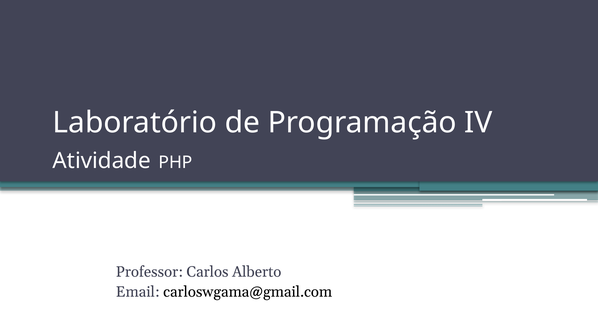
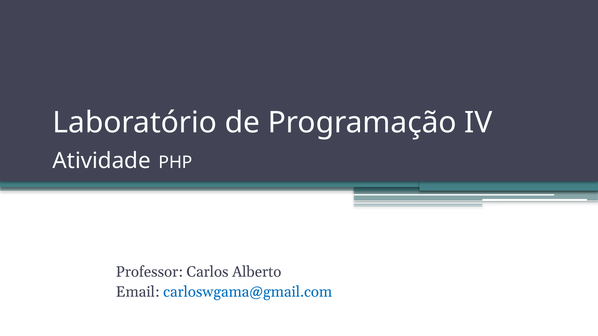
carloswgama@gmail.com colour: black -> blue
